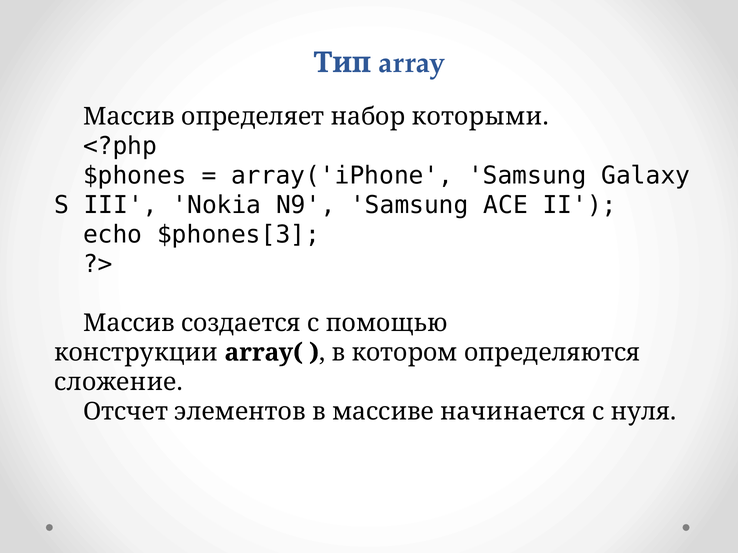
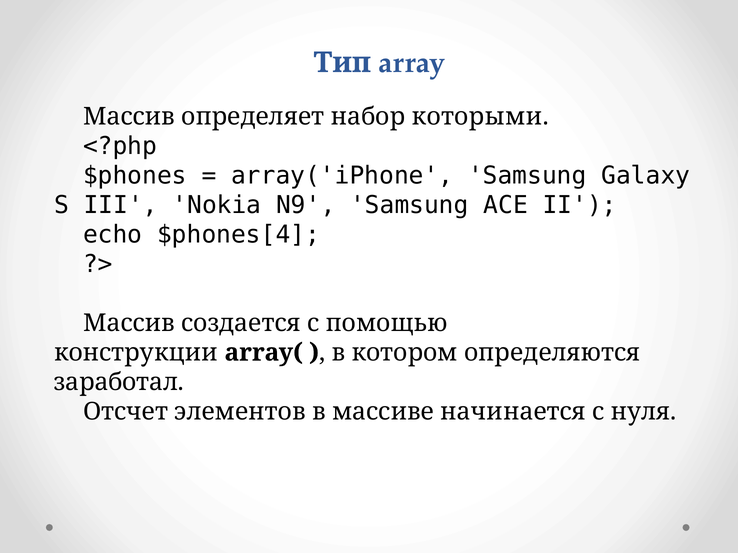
$phones[3: $phones[3 -> $phones[4
сложение: сложение -> заработал
